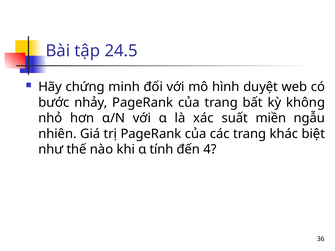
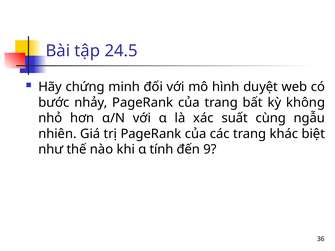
miền: miền -> cùng
4: 4 -> 9
